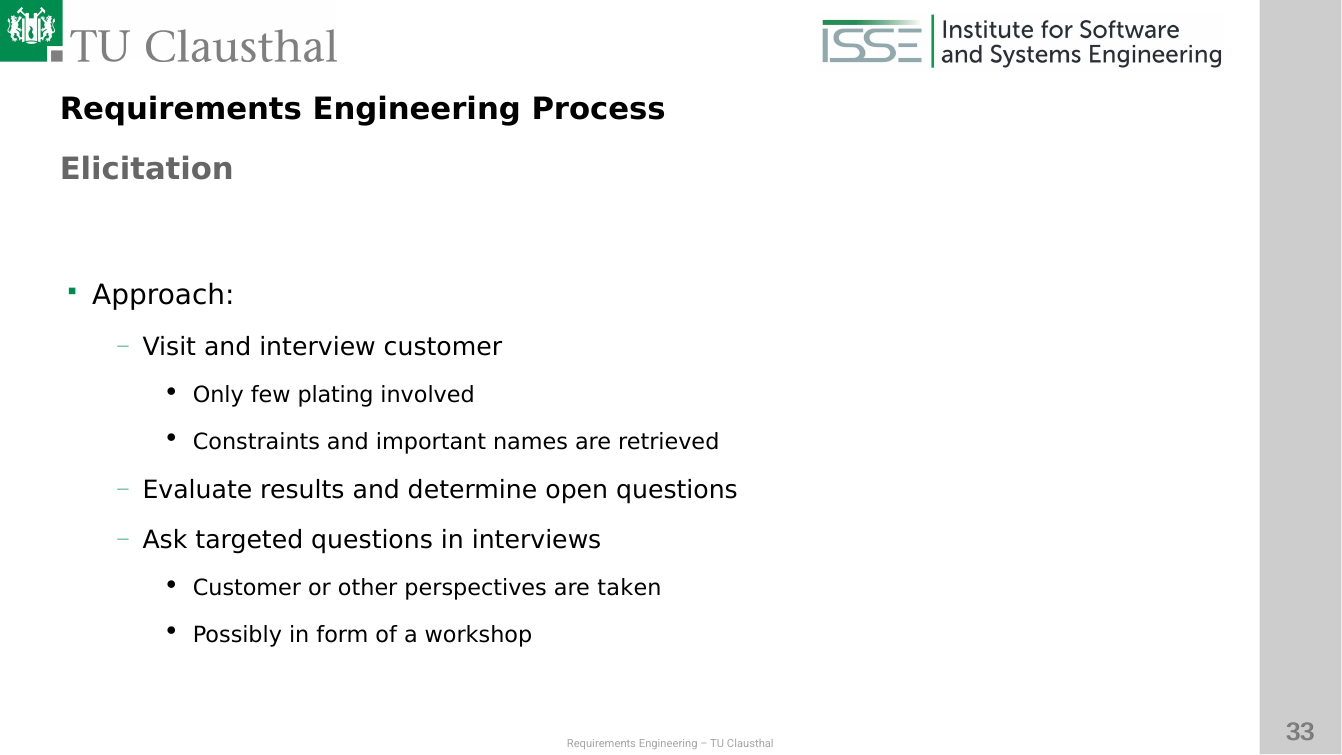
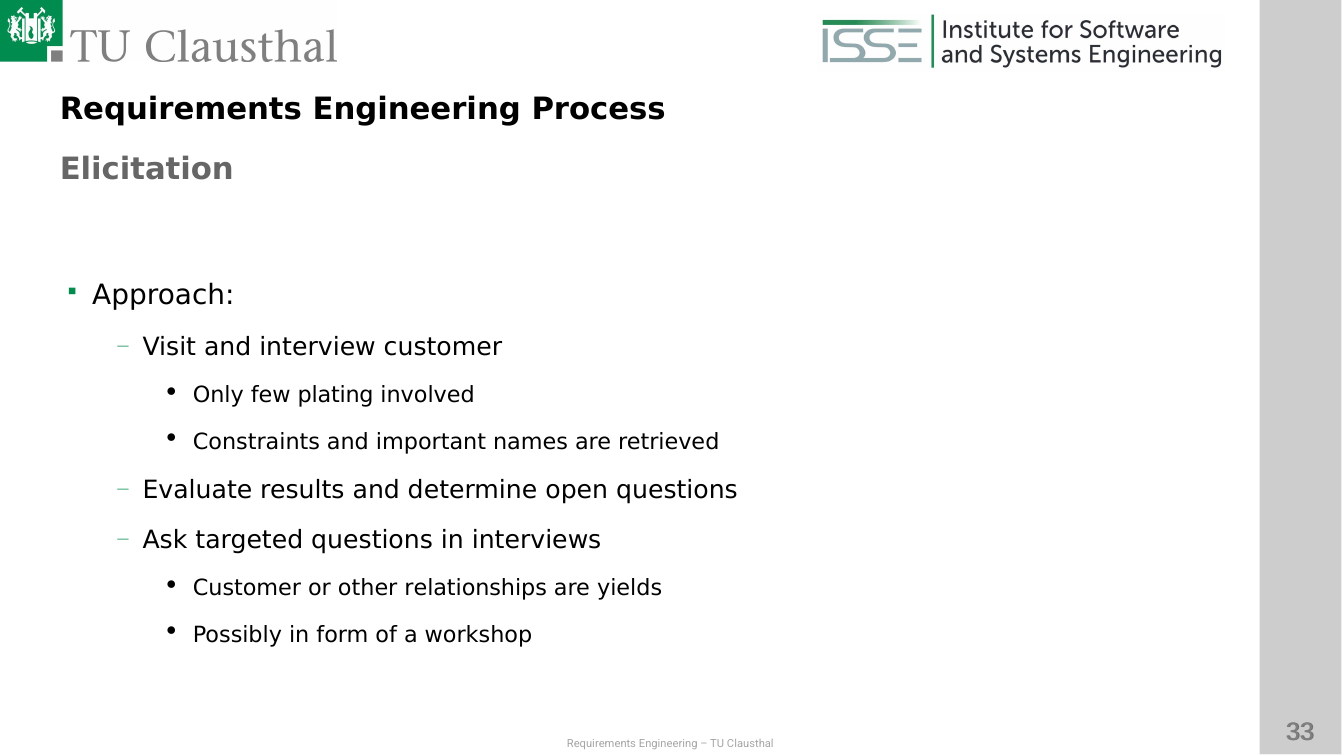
perspectives: perspectives -> relationships
taken: taken -> yields
